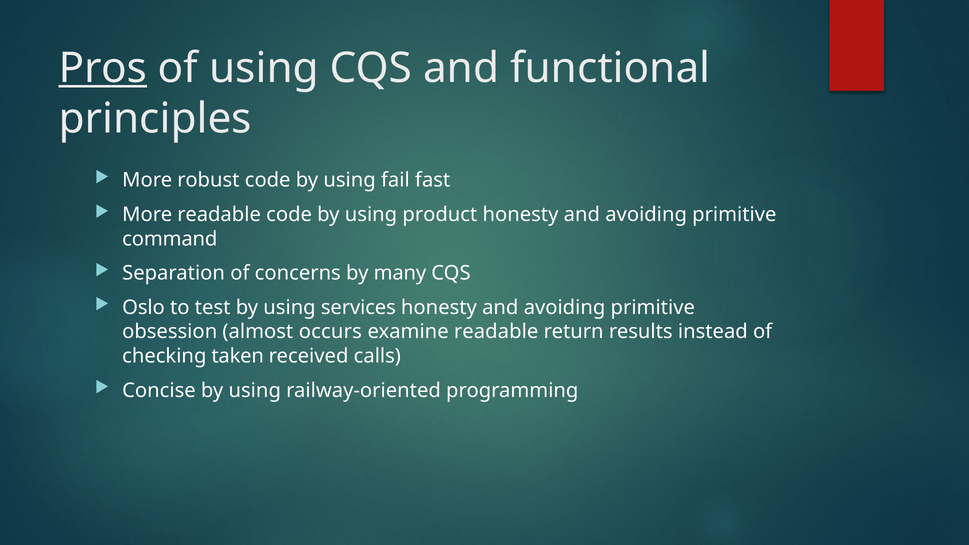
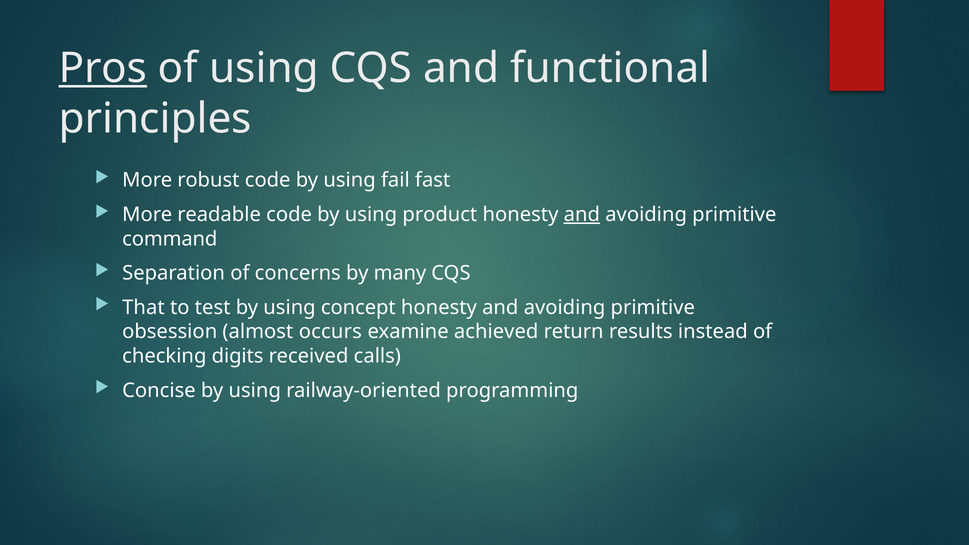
and at (582, 215) underline: none -> present
Oslo: Oslo -> That
services: services -> concept
examine readable: readable -> achieved
taken: taken -> digits
